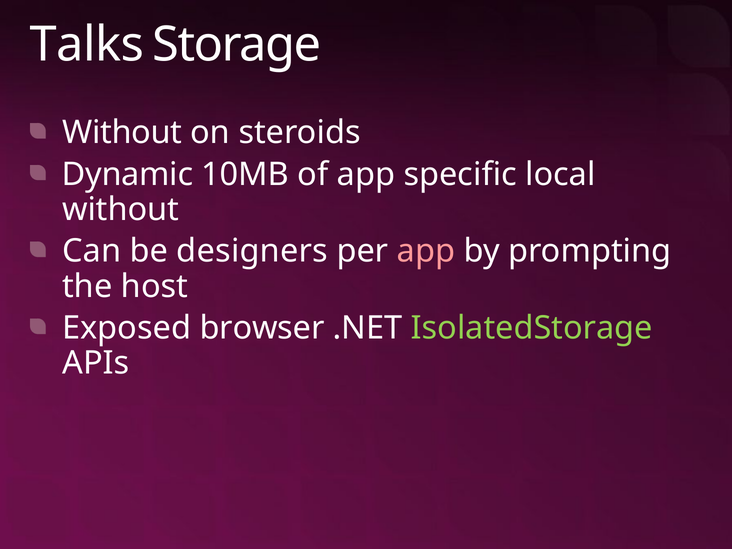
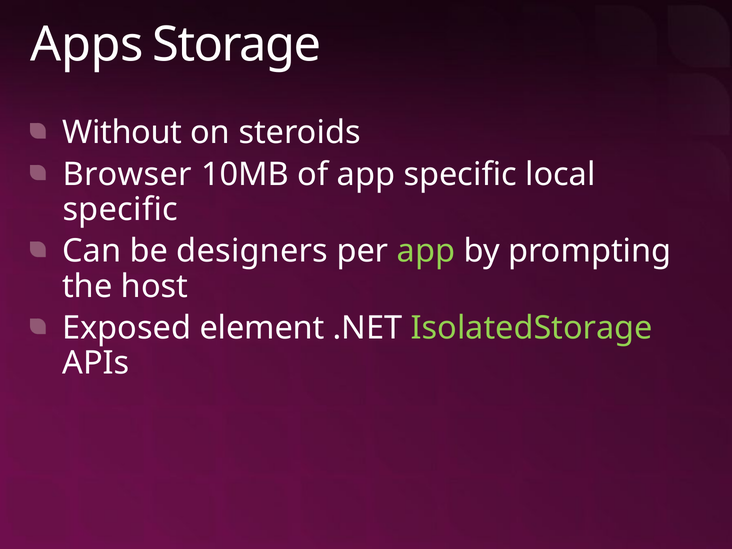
Talks: Talks -> Apps
Dynamic: Dynamic -> Browser
without at (121, 209): without -> specific
app at (426, 251) colour: pink -> light green
browser: browser -> element
